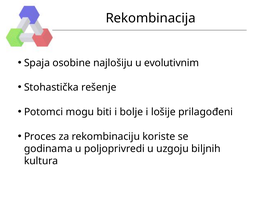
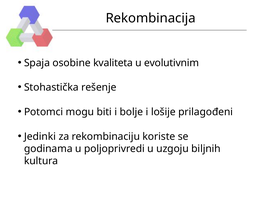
najlošiju: najlošiju -> kvaliteta
Proces: Proces -> Jedinki
